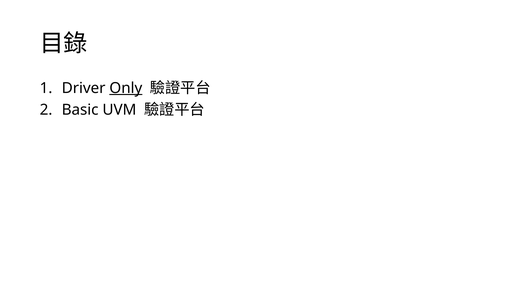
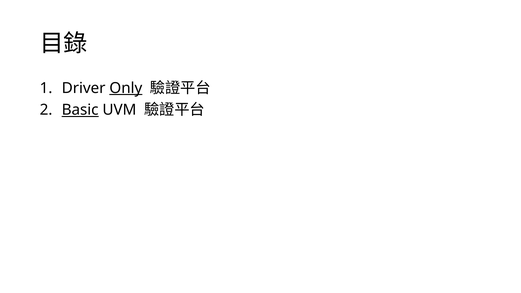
Basic underline: none -> present
